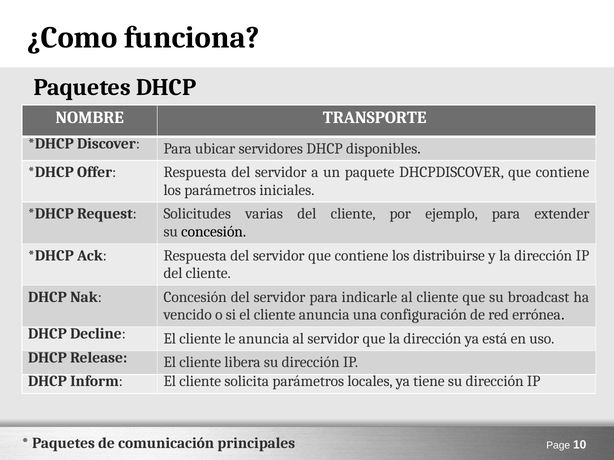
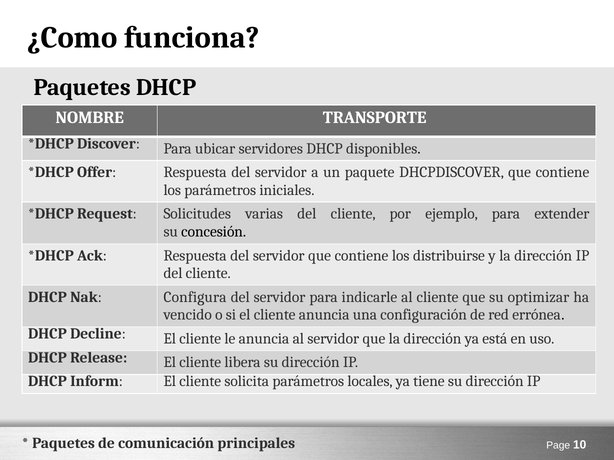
Nak Concesión: Concesión -> Configura
broadcast: broadcast -> optimizar
